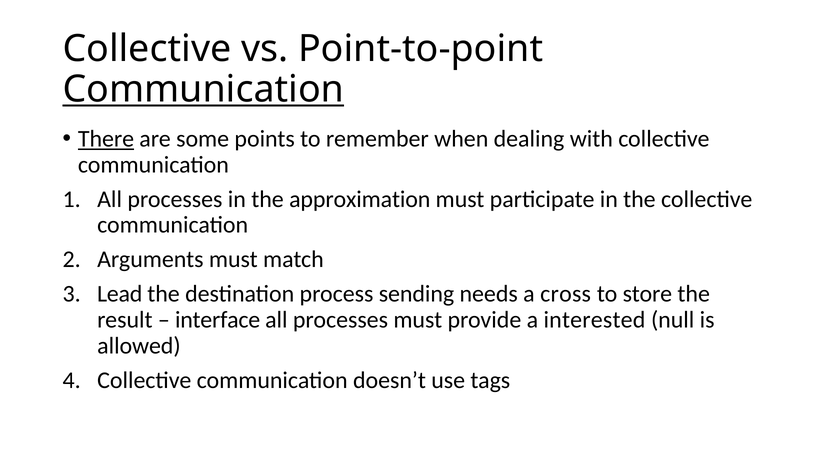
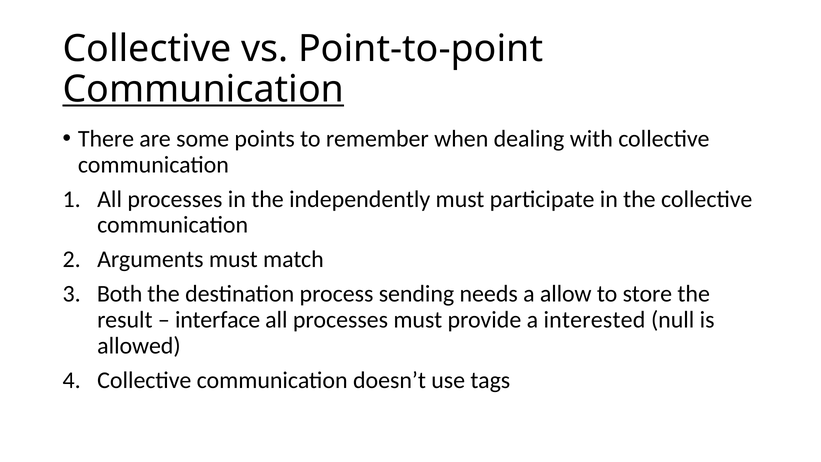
There underline: present -> none
approximation: approximation -> independently
Lead: Lead -> Both
cross: cross -> allow
